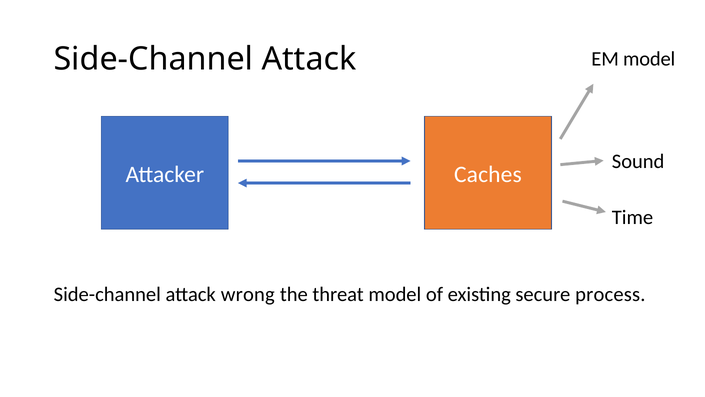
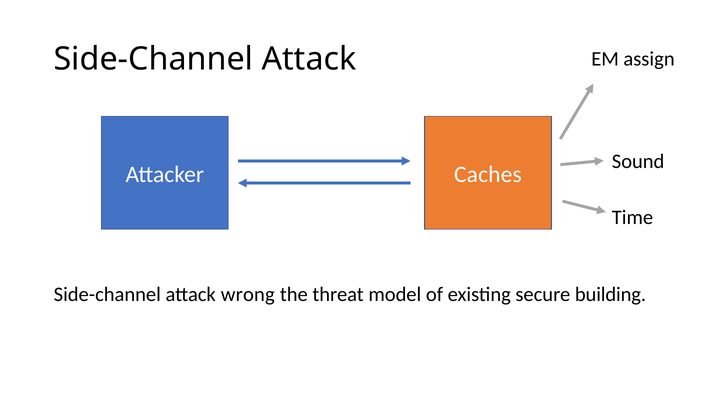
EM model: model -> assign
process: process -> building
